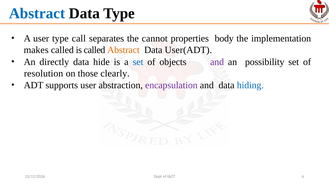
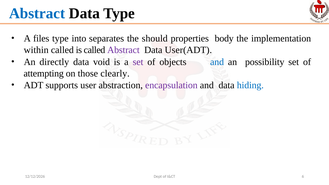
A user: user -> files
call: call -> into
cannot: cannot -> should
makes: makes -> within
Abstract at (123, 50) colour: orange -> purple
hide: hide -> void
set at (138, 62) colour: blue -> purple
and at (217, 62) colour: purple -> blue
resolution: resolution -> attempting
